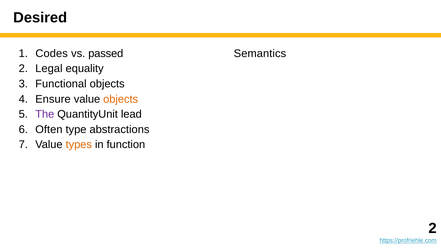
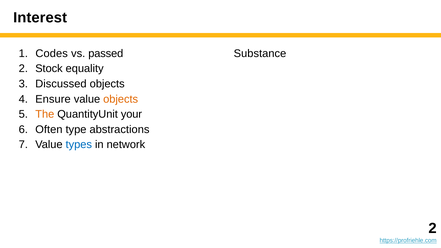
Desired: Desired -> Interest
Semantics: Semantics -> Substance
Legal: Legal -> Stock
Functional: Functional -> Discussed
The colour: purple -> orange
lead: lead -> your
types colour: orange -> blue
function: function -> network
